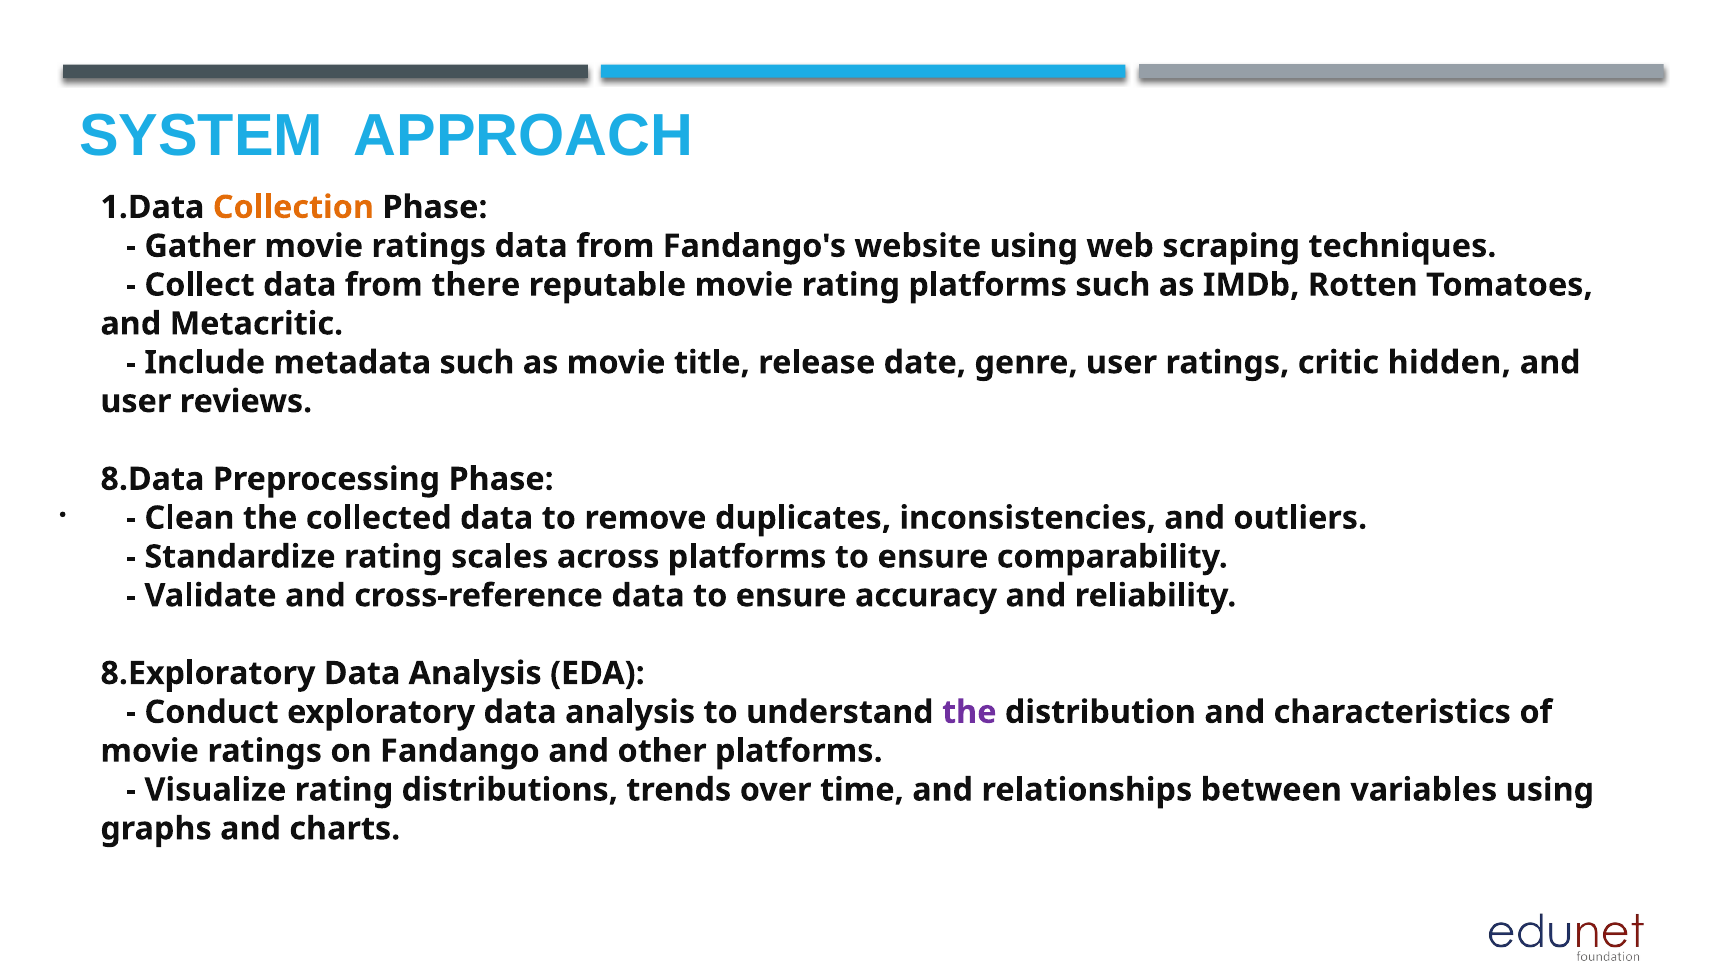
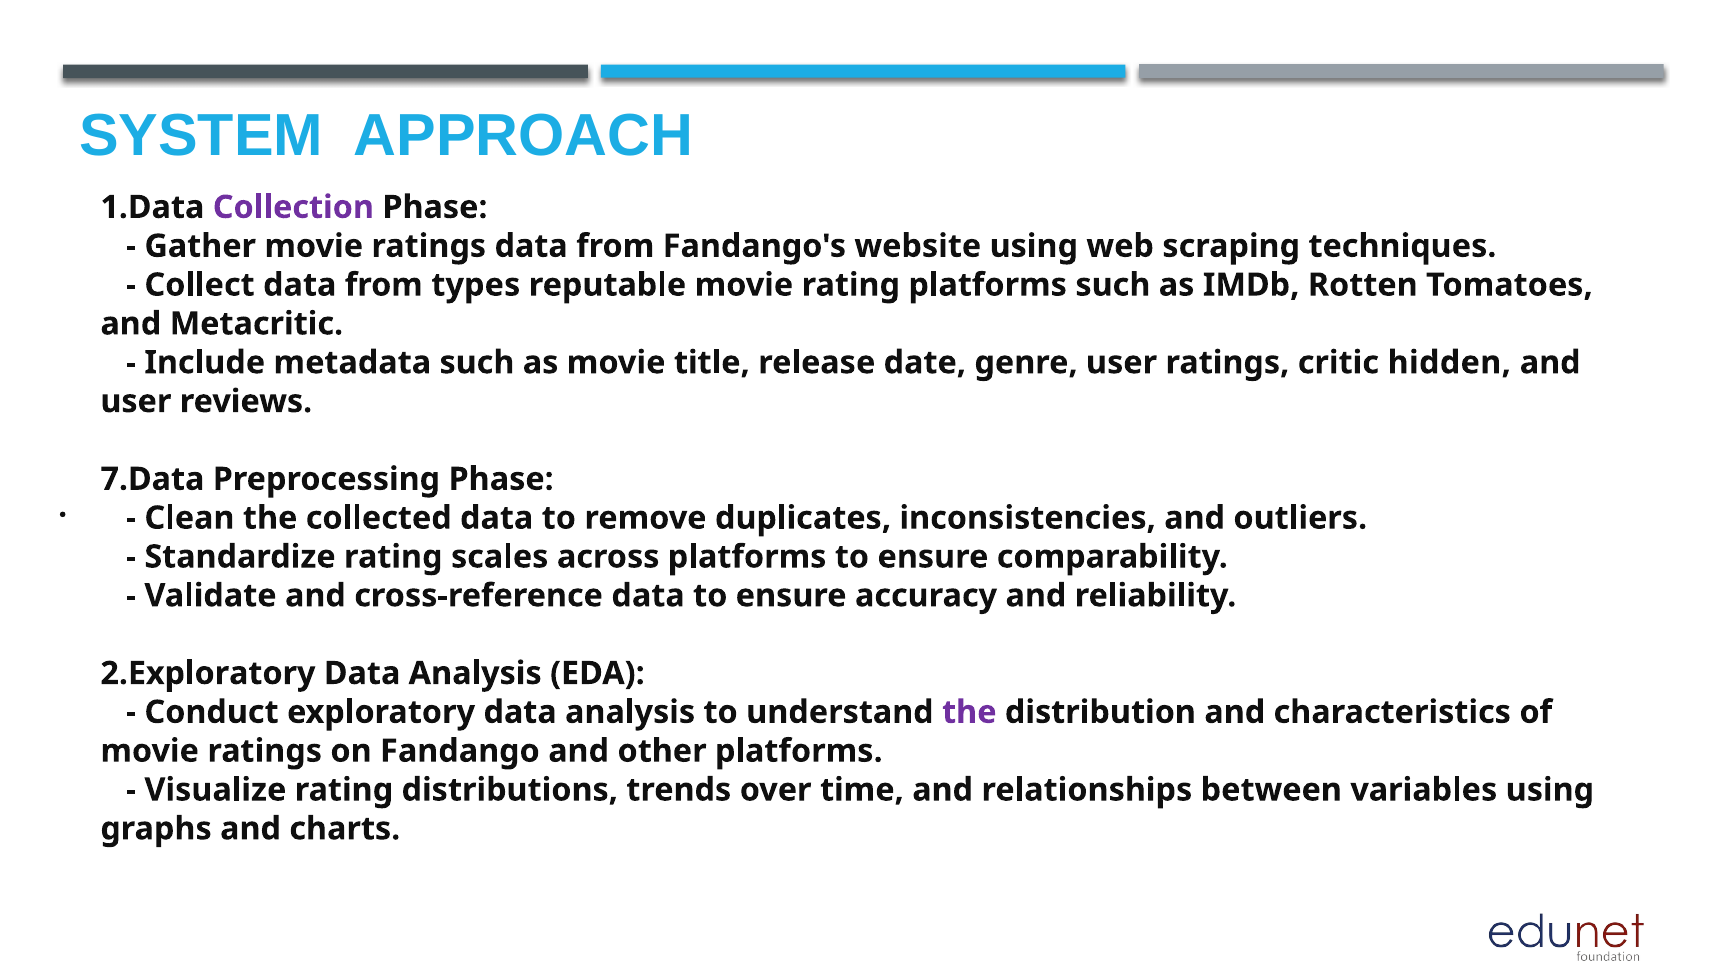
Collection colour: orange -> purple
there: there -> types
8.Data: 8.Data -> 7.Data
8.Exploratory: 8.Exploratory -> 2.Exploratory
